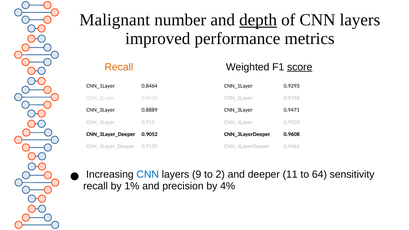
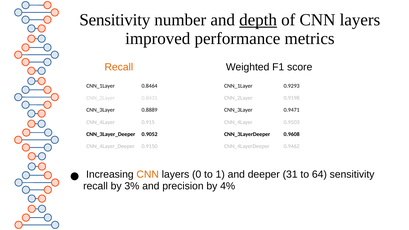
Malignant at (115, 20): Malignant -> Sensitivity
score underline: present -> none
CNN at (148, 175) colour: blue -> orange
9: 9 -> 0
2: 2 -> 1
11: 11 -> 31
1%: 1% -> 3%
